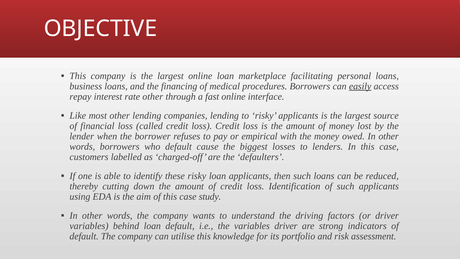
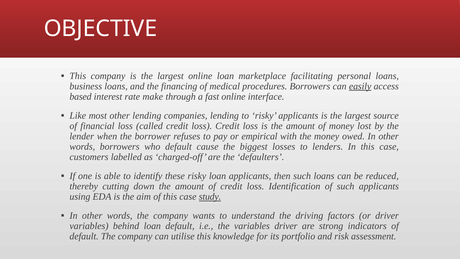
repay: repay -> based
rate other: other -> make
study underline: none -> present
